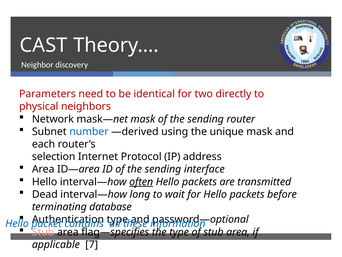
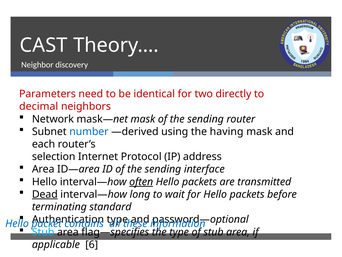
physical: physical -> decimal
unique: unique -> having
Dead underline: none -> present
database: database -> standard
Stub at (43, 232) colour: pink -> light blue
7: 7 -> 6
